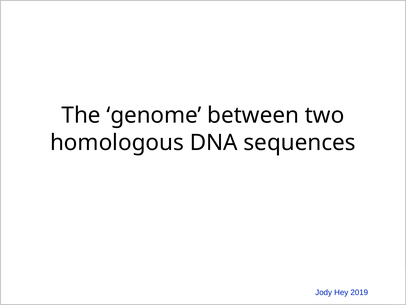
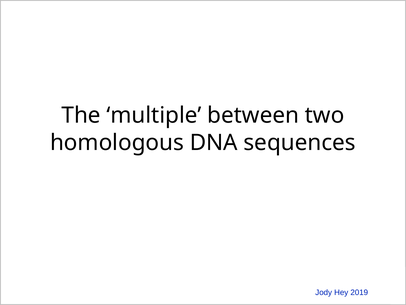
genome: genome -> multiple
